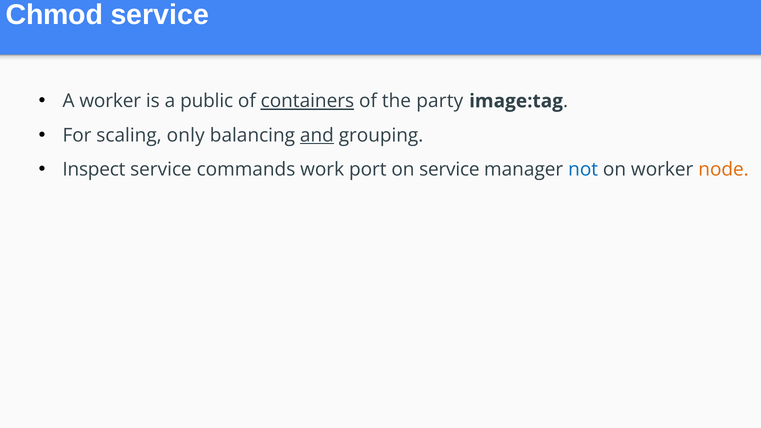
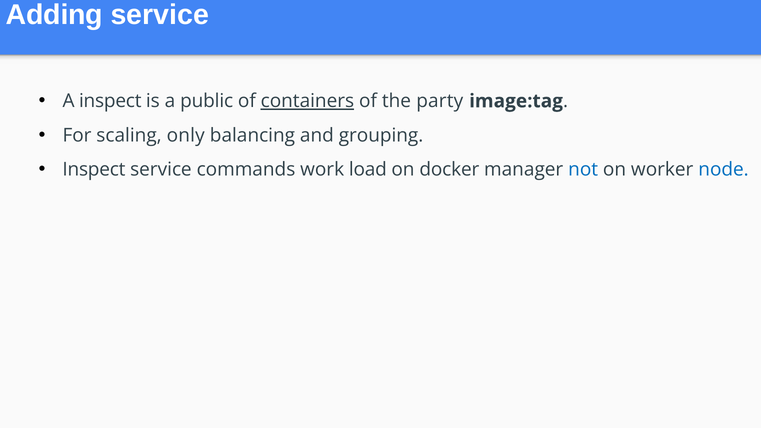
Chmod: Chmod -> Adding
A worker: worker -> inspect
and underline: present -> none
port: port -> load
on service: service -> docker
node colour: orange -> blue
